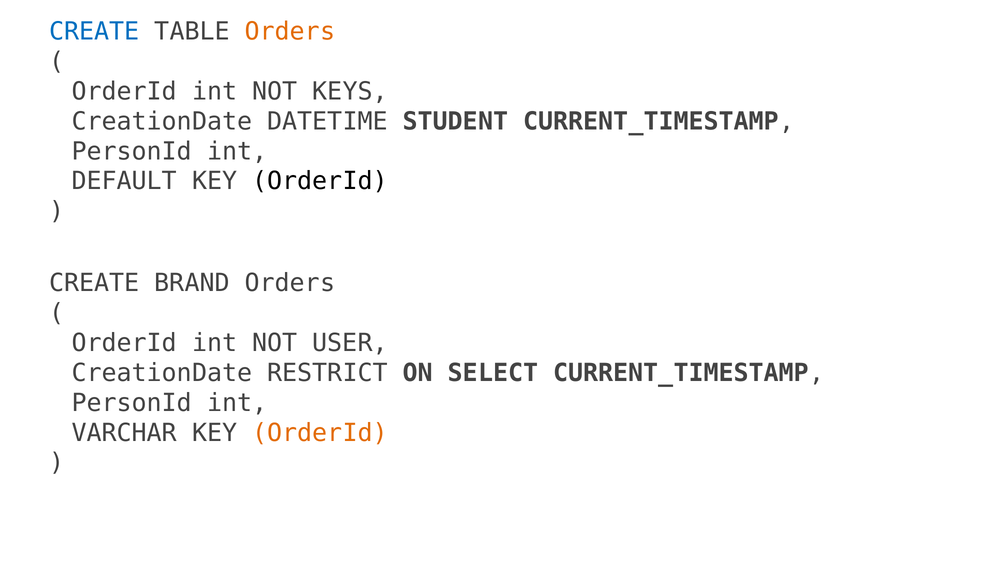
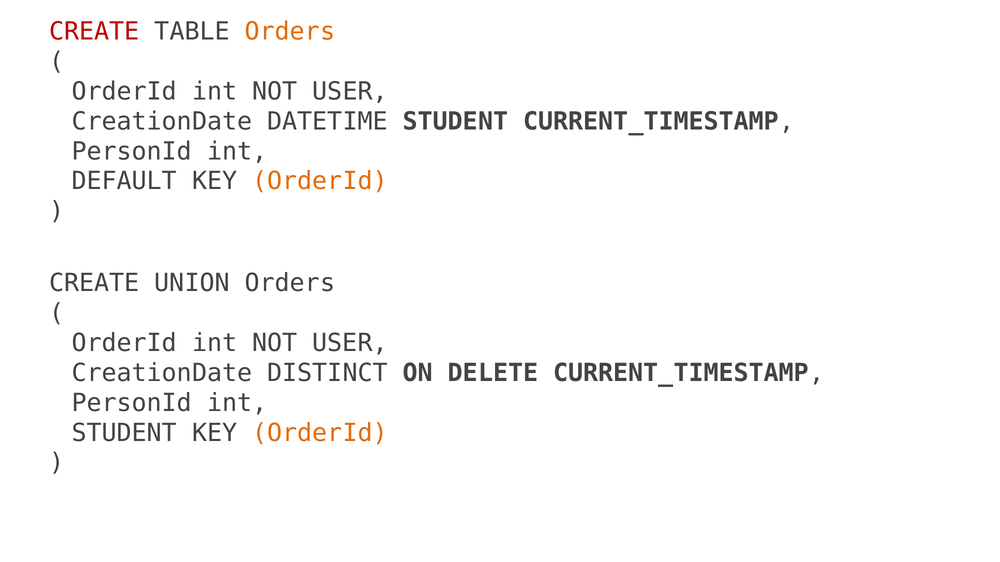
CREATE at (94, 31) colour: blue -> red
KEYS at (350, 91): KEYS -> USER
OrderId at (320, 181) colour: black -> orange
BRAND: BRAND -> UNION
RESTRICT: RESTRICT -> DISTINCT
SELECT: SELECT -> DELETE
VARCHAR at (124, 433): VARCHAR -> STUDENT
